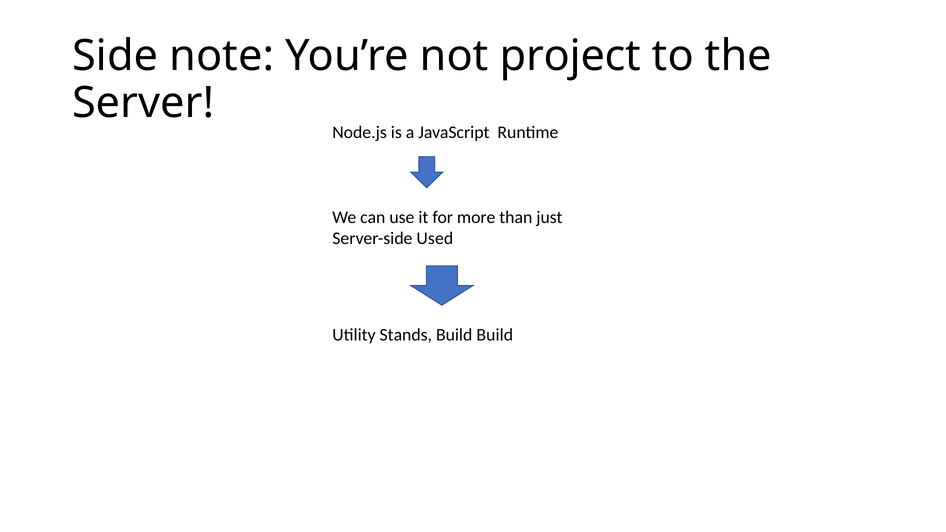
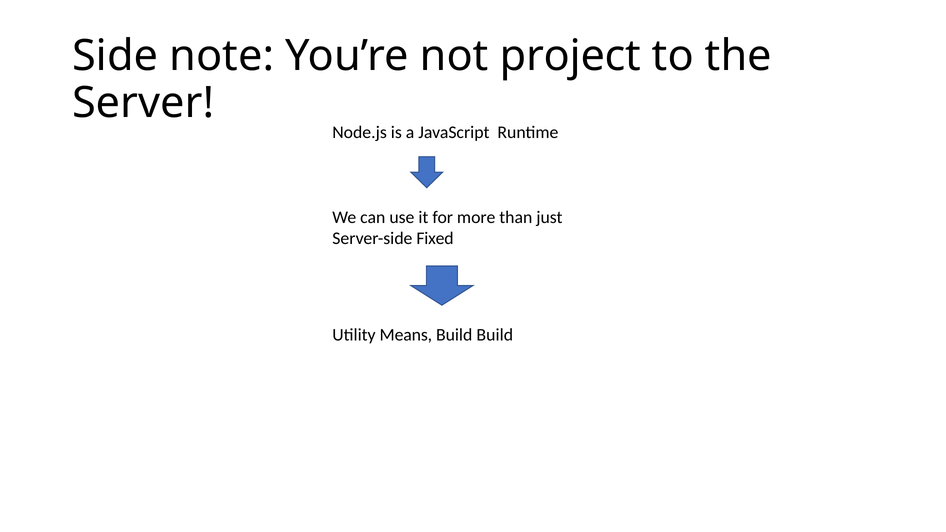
Used: Used -> Fixed
Stands: Stands -> Means
